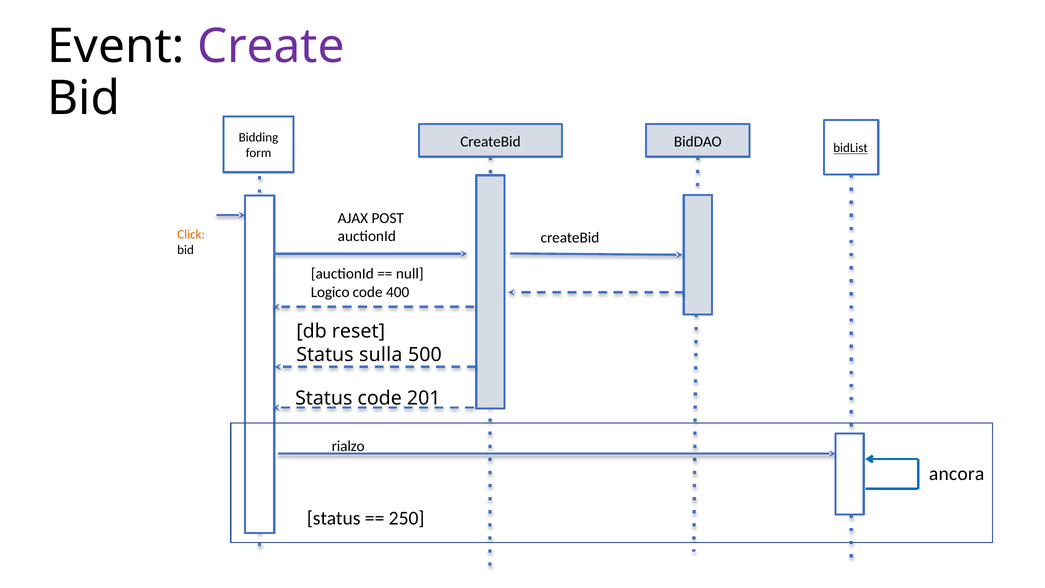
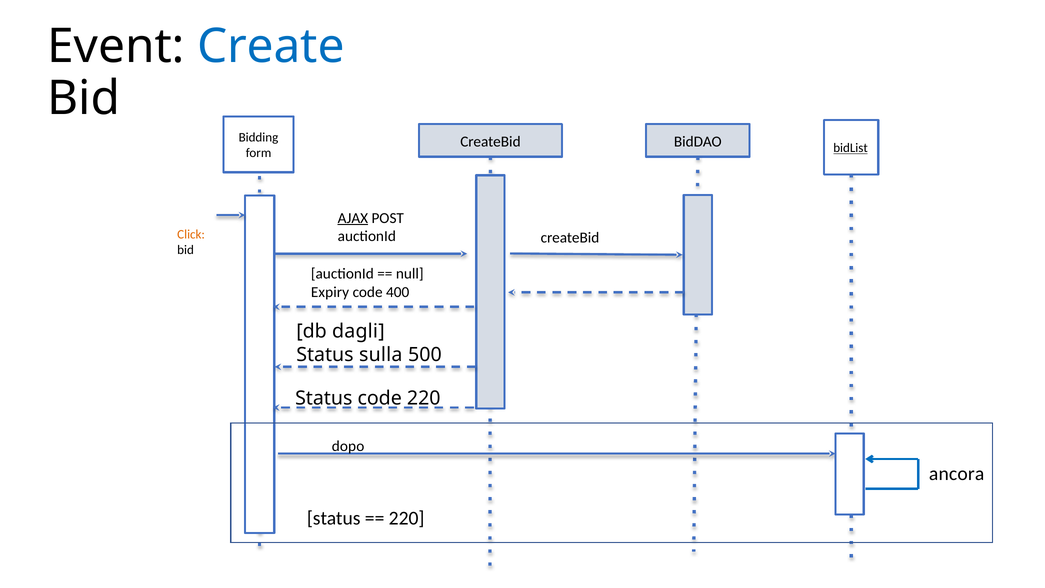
Create colour: purple -> blue
AJAX underline: none -> present
Logico: Logico -> Expiry
reset: reset -> dagli
code 201: 201 -> 220
rialzo: rialzo -> dopo
250 at (407, 518): 250 -> 220
